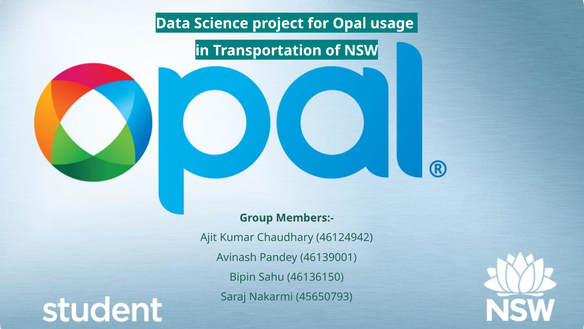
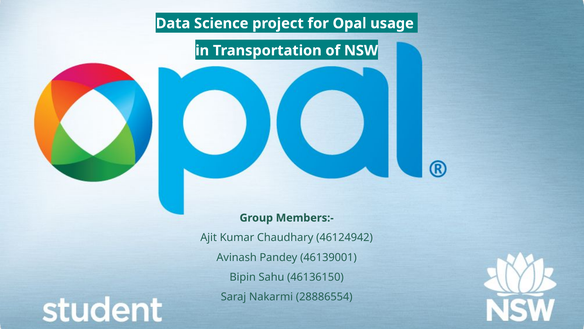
45650793: 45650793 -> 28886554
